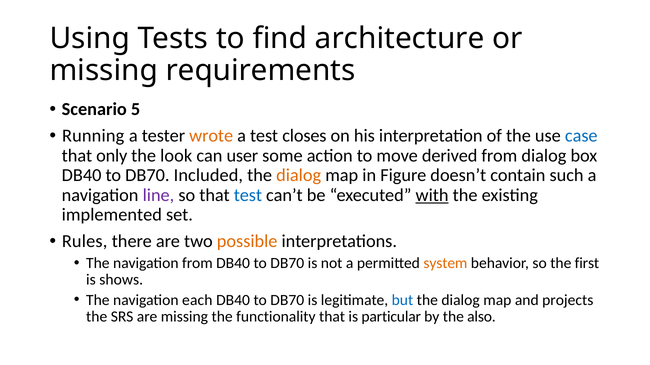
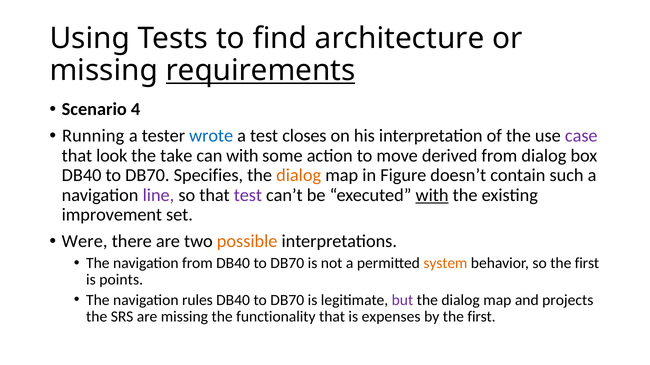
requirements underline: none -> present
5: 5 -> 4
wrote colour: orange -> blue
case colour: blue -> purple
only: only -> look
look: look -> take
can user: user -> with
Included: Included -> Specifies
test at (248, 195) colour: blue -> purple
implemented: implemented -> improvement
Rules: Rules -> Were
shows: shows -> points
each: each -> rules
but colour: blue -> purple
particular: particular -> expenses
by the also: also -> first
